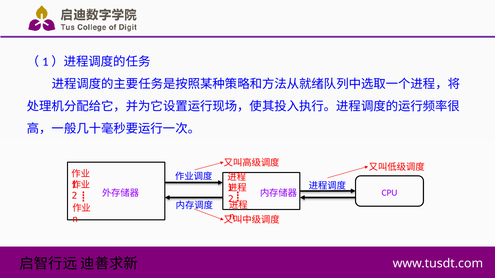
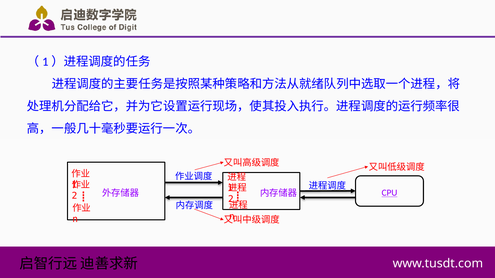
CPU underline: none -> present
